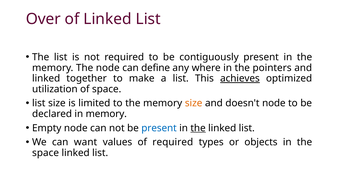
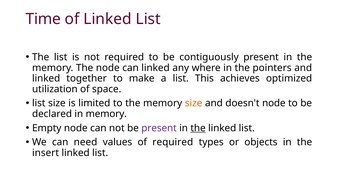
Over: Over -> Time
can define: define -> linked
achieves underline: present -> none
present at (159, 128) colour: blue -> purple
want: want -> need
space at (46, 153): space -> insert
